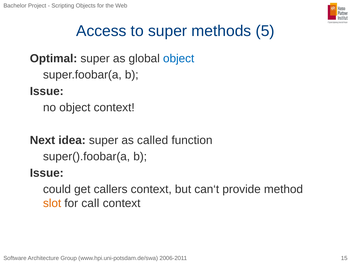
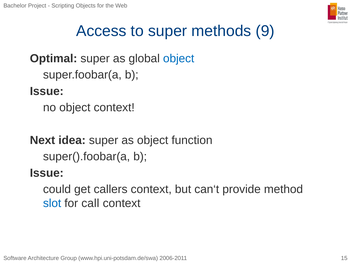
5: 5 -> 9
as called: called -> object
slot colour: orange -> blue
